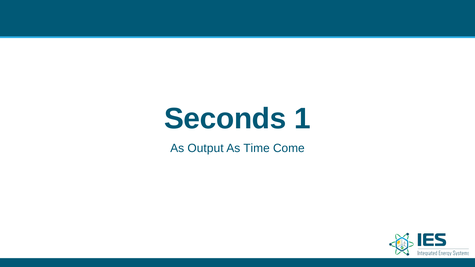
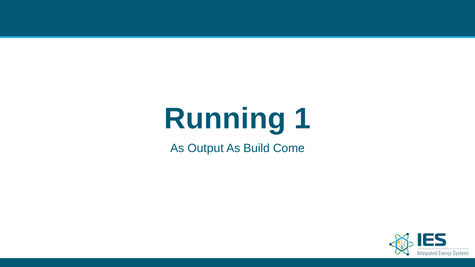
Seconds: Seconds -> Running
Time: Time -> Build
